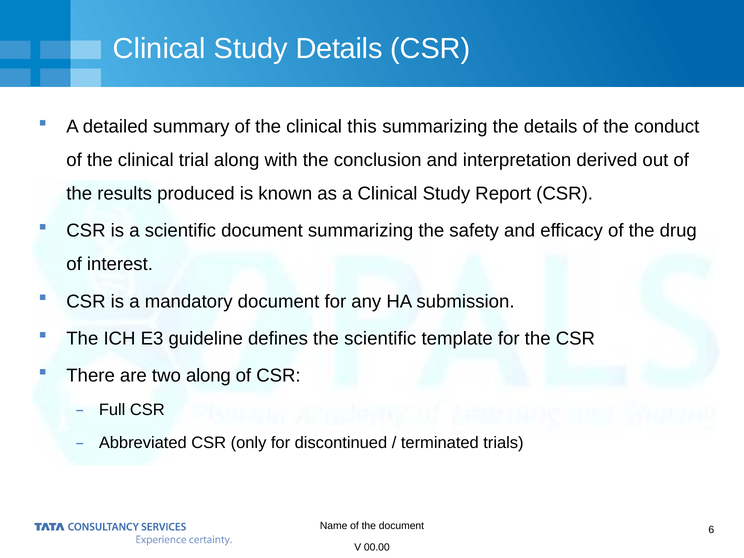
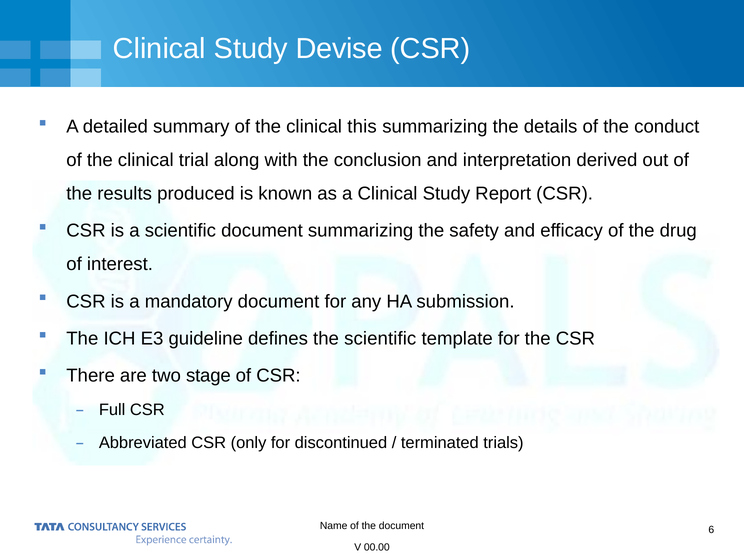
Study Details: Details -> Devise
two along: along -> stage
